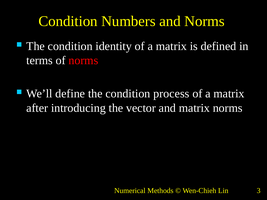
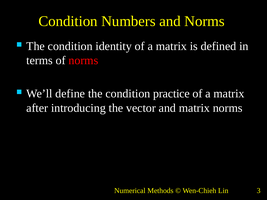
process: process -> practice
